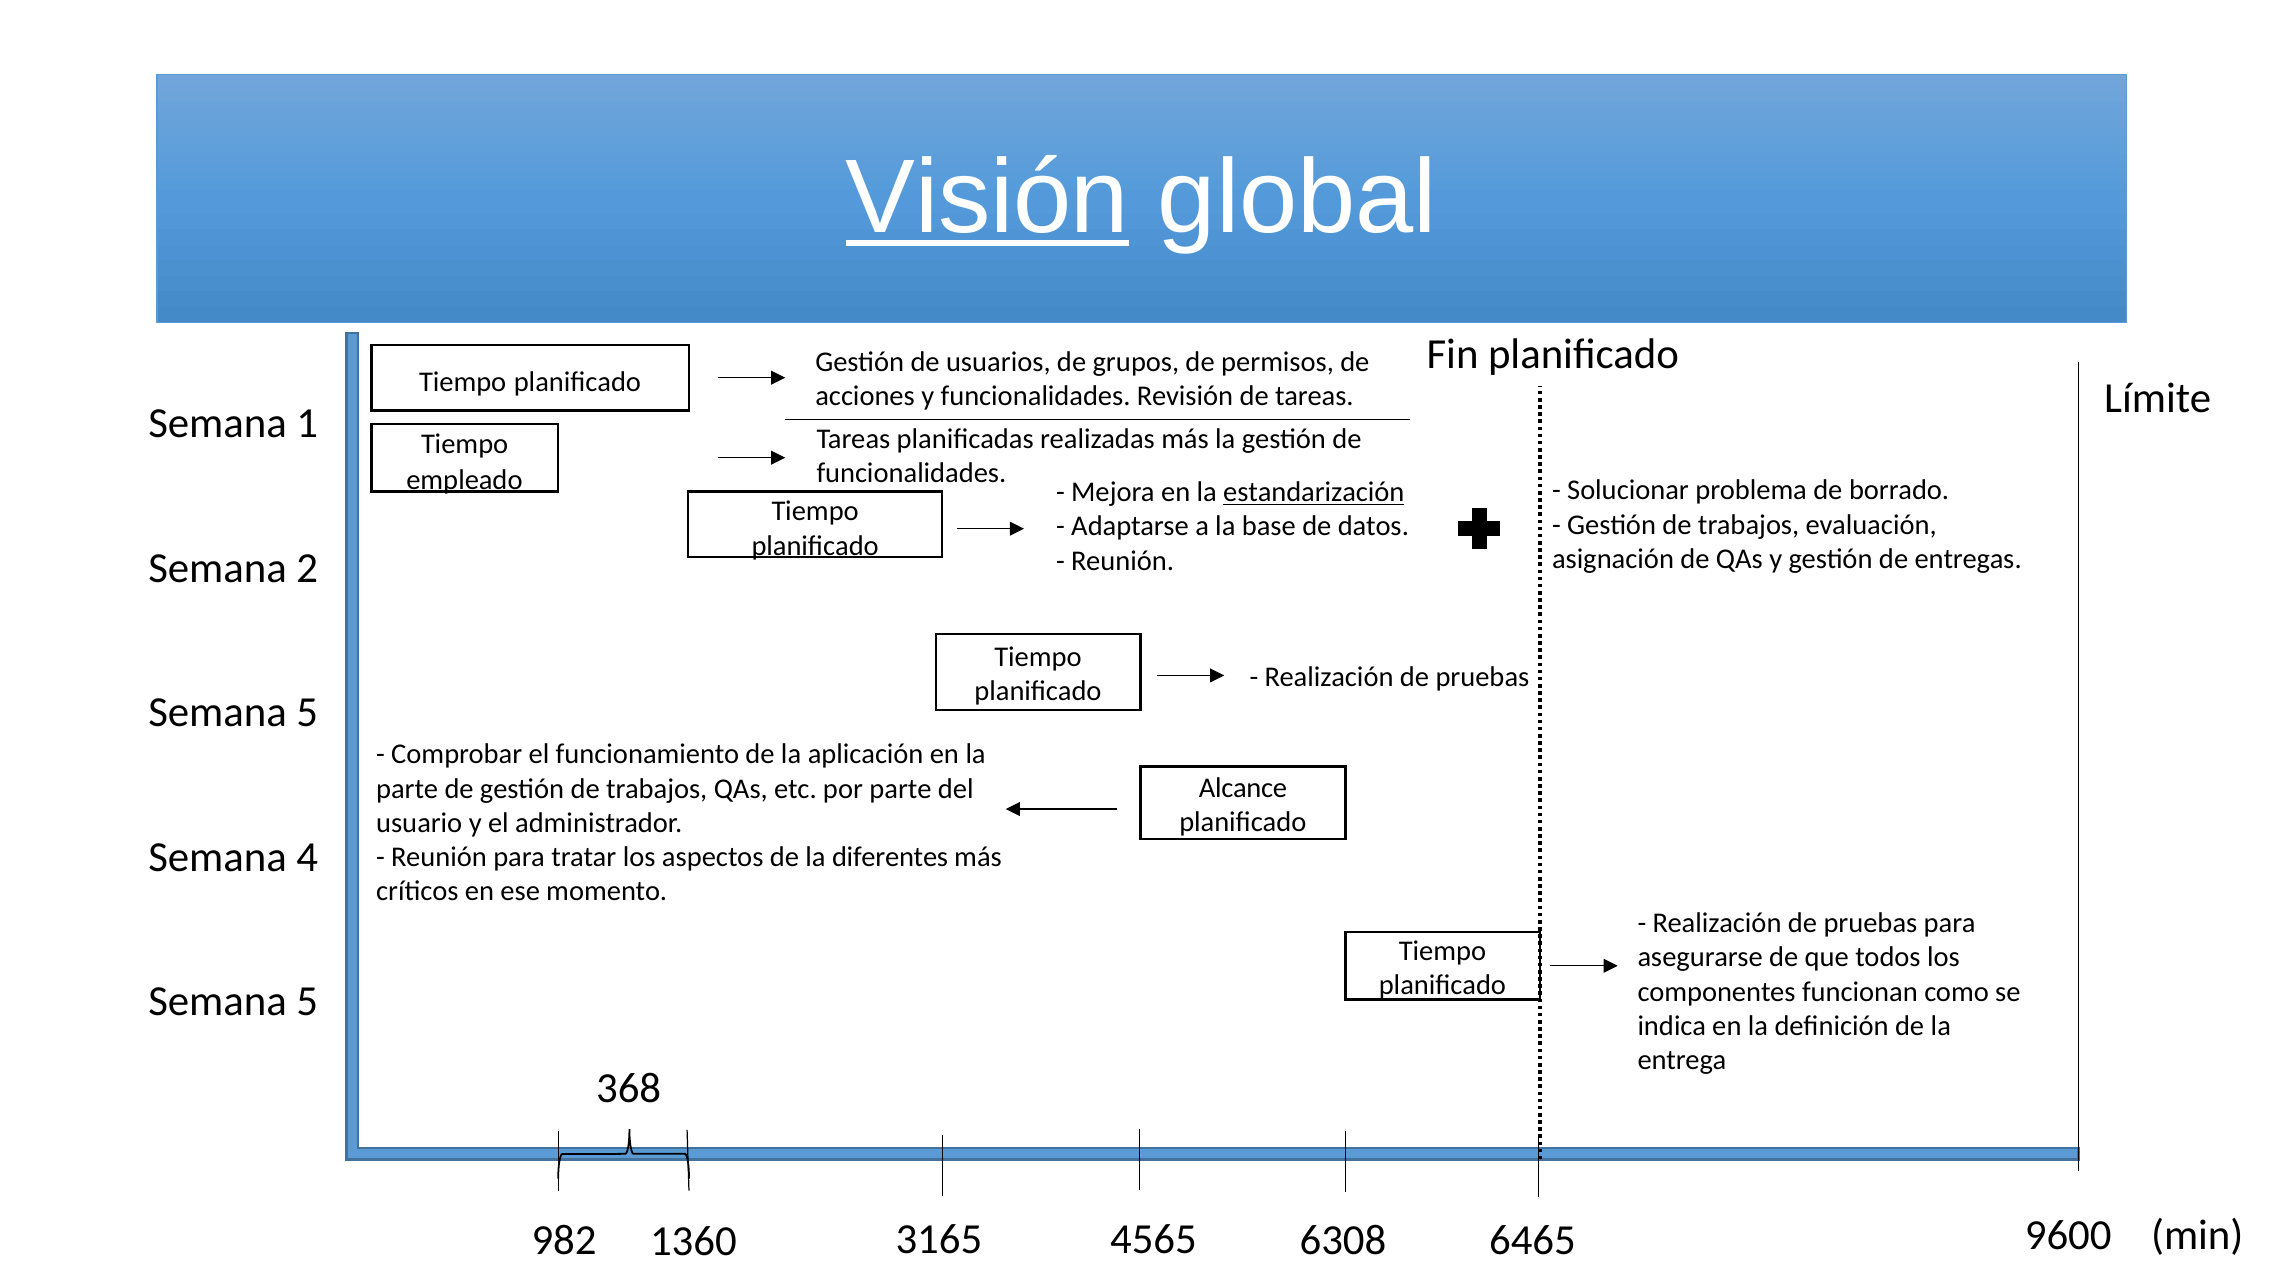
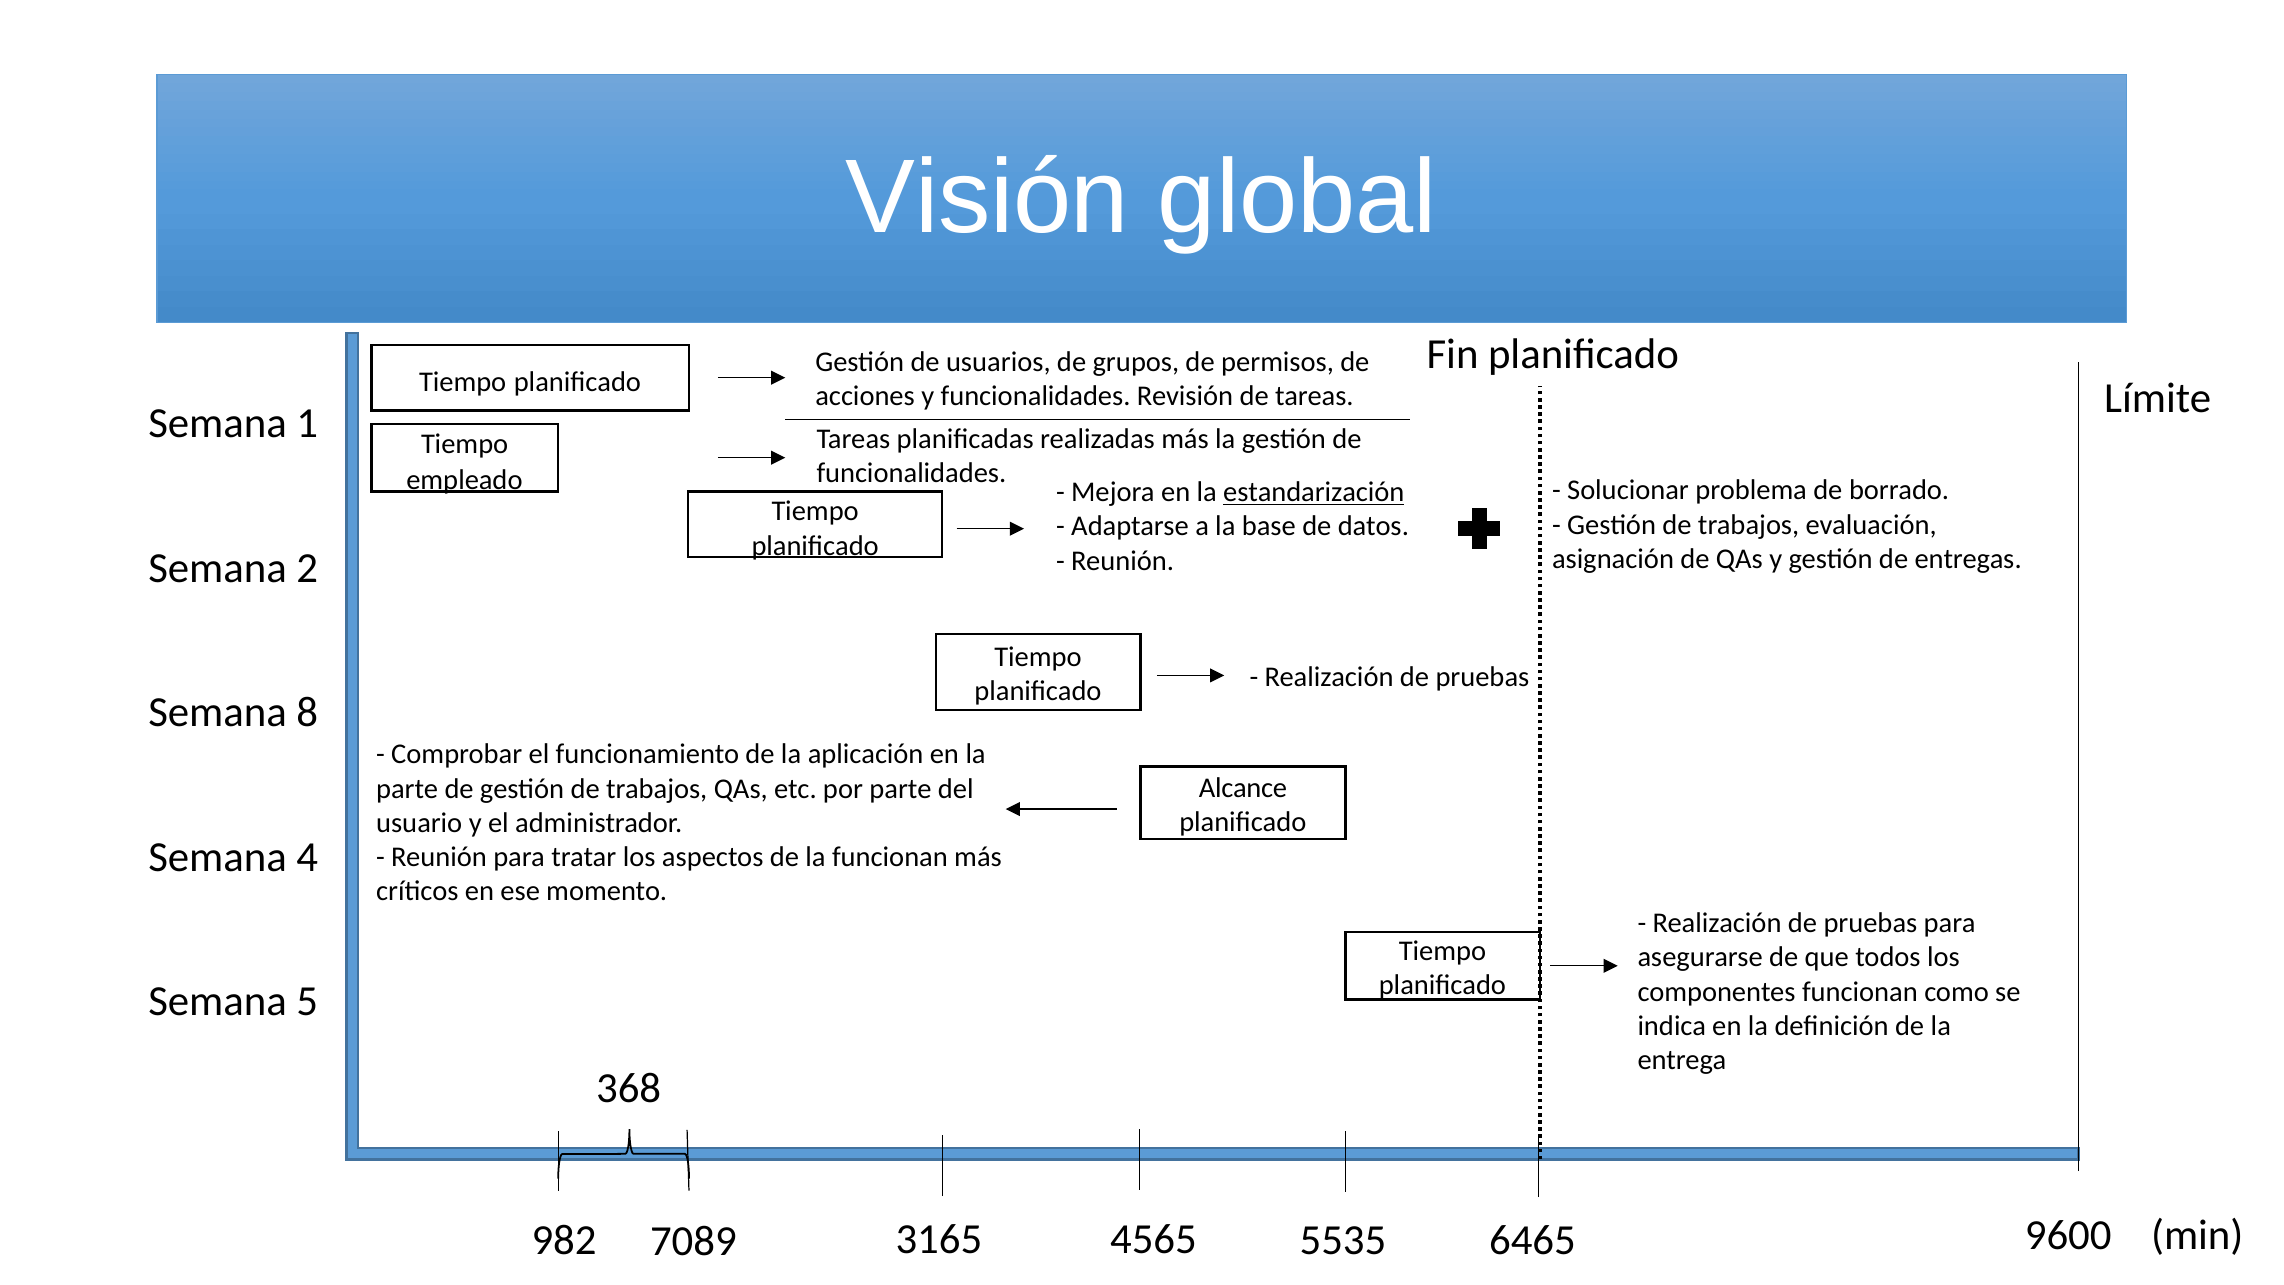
Visión underline: present -> none
5 at (307, 712): 5 -> 8
la diferentes: diferentes -> funcionan
6308: 6308 -> 5535
1360: 1360 -> 7089
